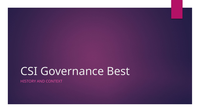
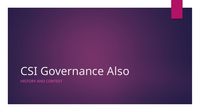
Best: Best -> Also
